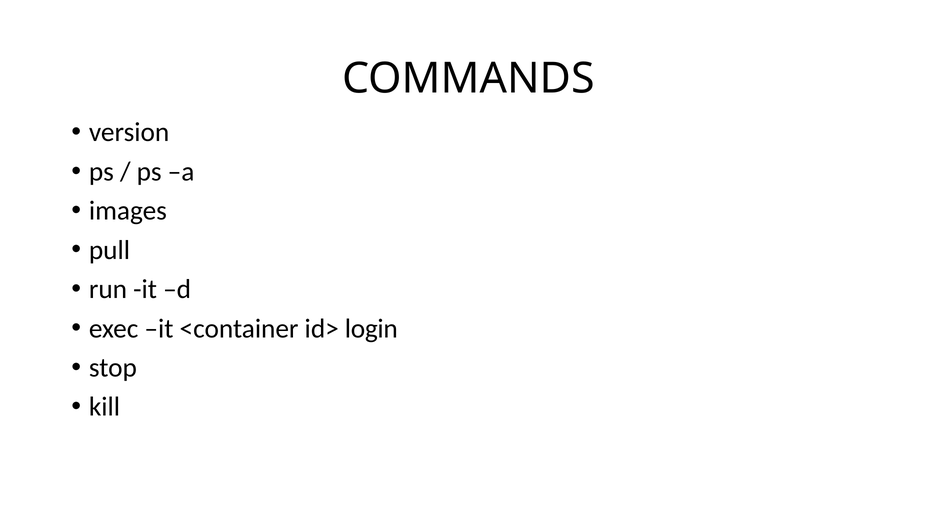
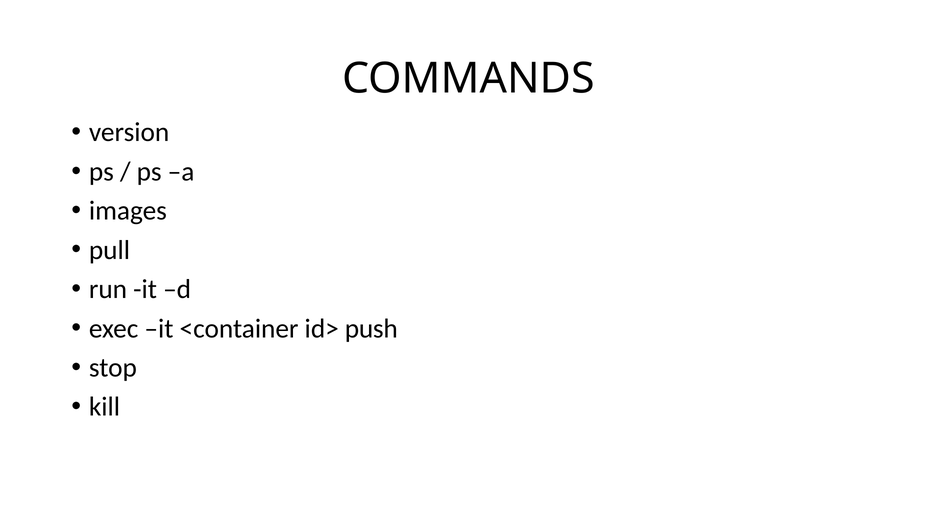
login: login -> push
